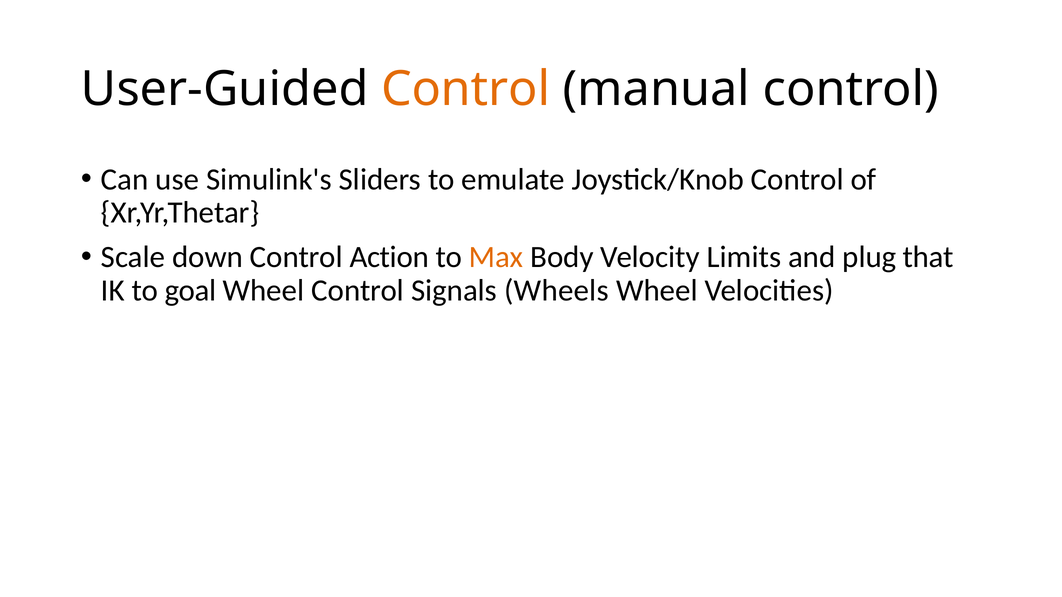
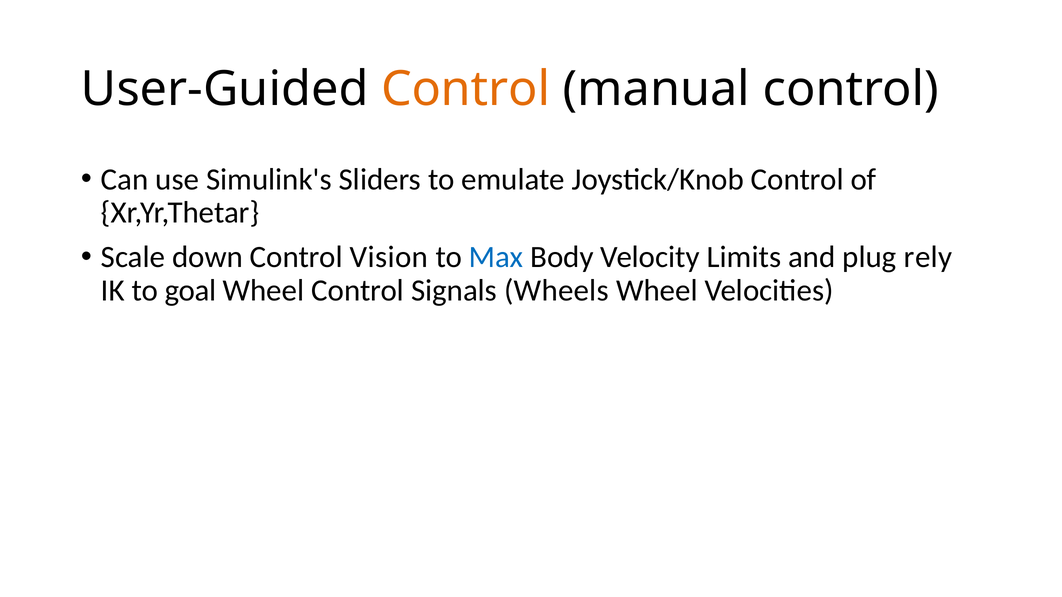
Action: Action -> Vision
Max colour: orange -> blue
that: that -> rely
